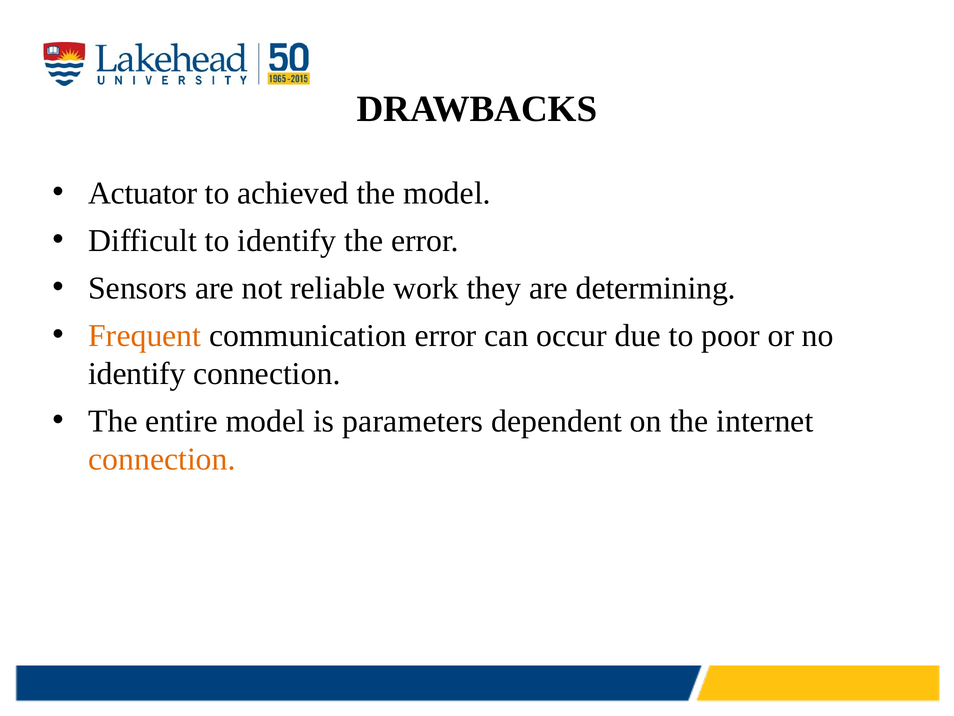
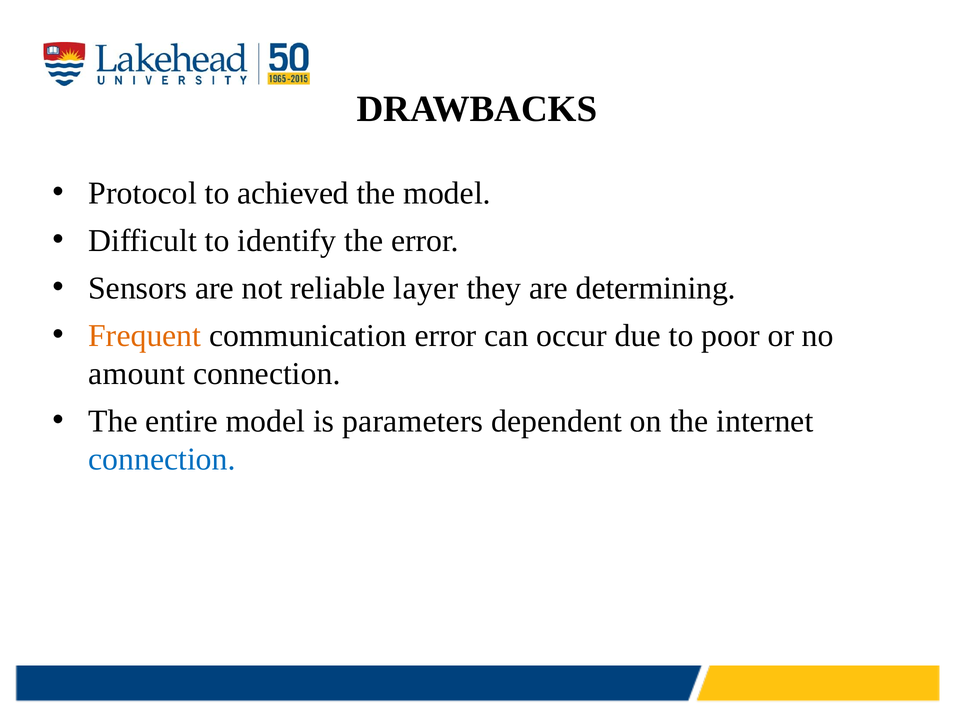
Actuator: Actuator -> Protocol
work: work -> layer
identify at (137, 374): identify -> amount
connection at (162, 459) colour: orange -> blue
